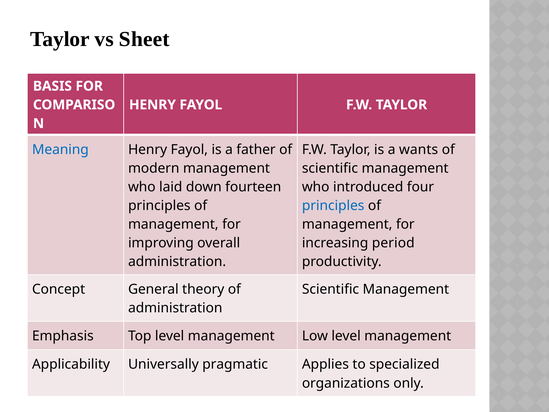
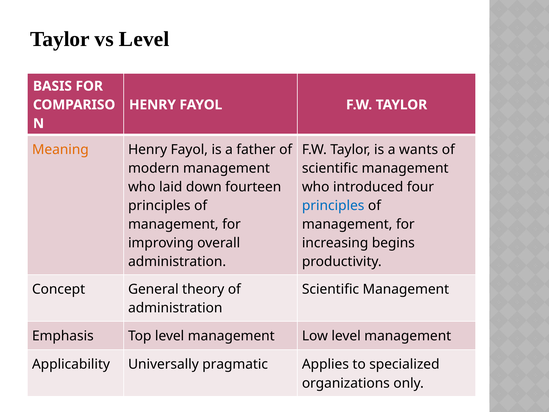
vs Sheet: Sheet -> Level
Meaning colour: blue -> orange
period: period -> begins
